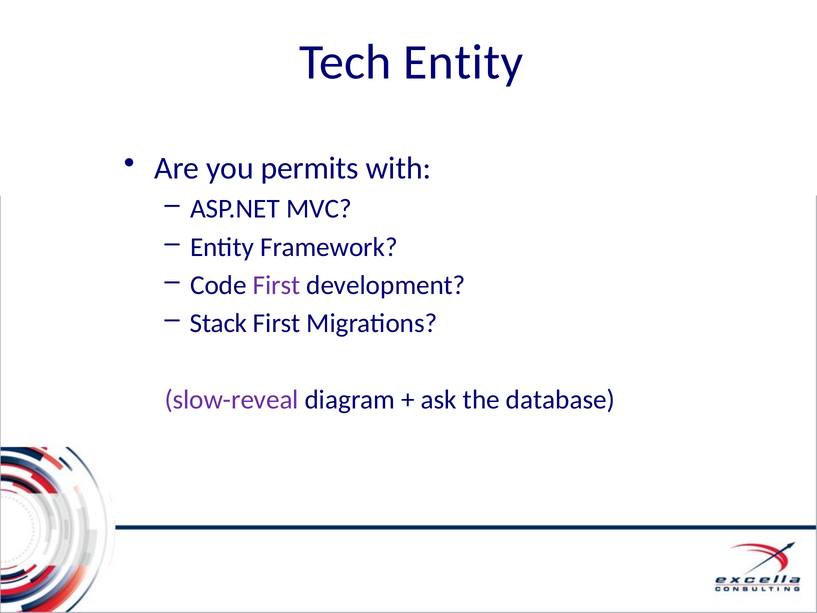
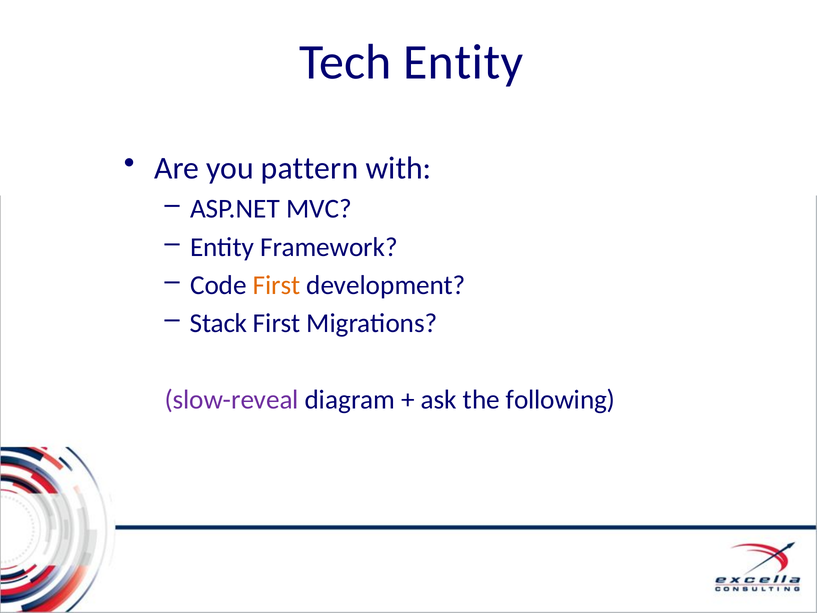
permits: permits -> pattern
First at (277, 285) colour: purple -> orange
database: database -> following
